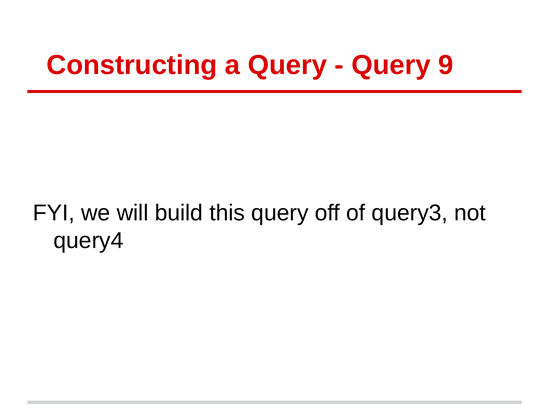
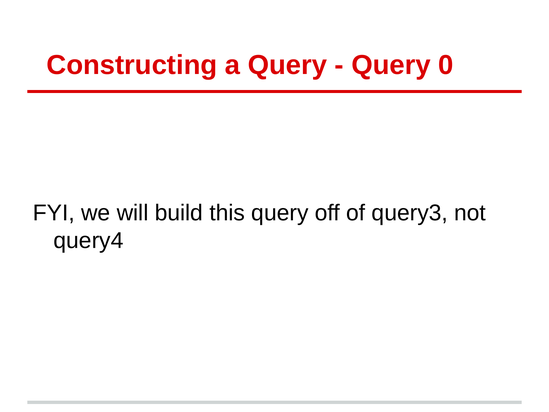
9: 9 -> 0
